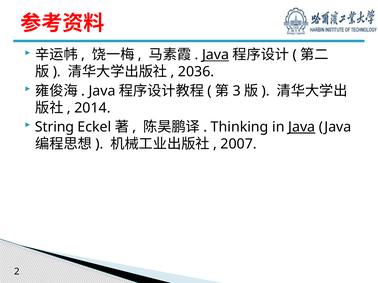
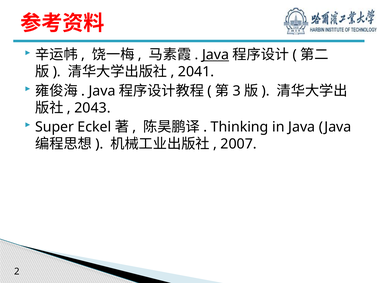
2036: 2036 -> 2041
2014: 2014 -> 2043
String: String -> Super
Java at (302, 127) underline: present -> none
